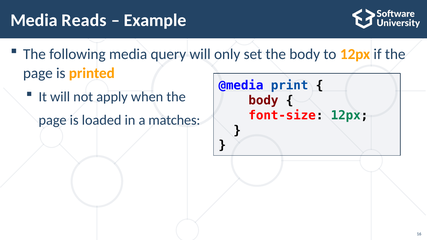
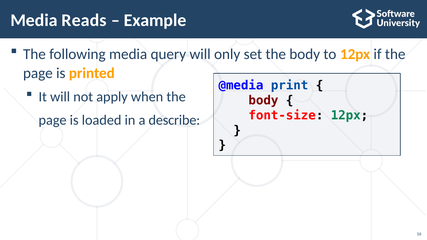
matches: matches -> describe
